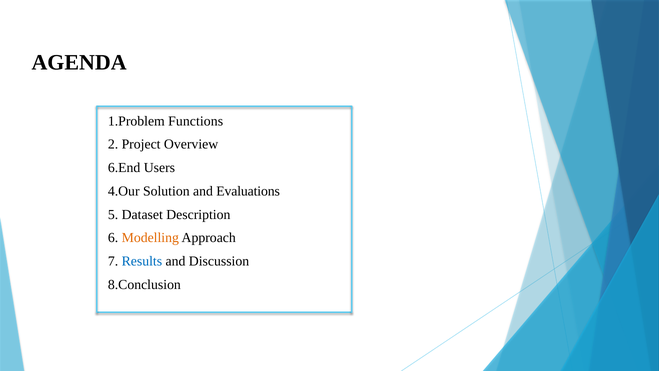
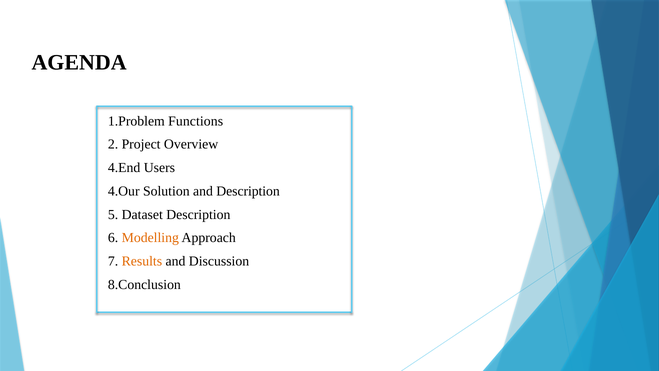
6.End: 6.End -> 4.End
and Evaluations: Evaluations -> Description
Results colour: blue -> orange
